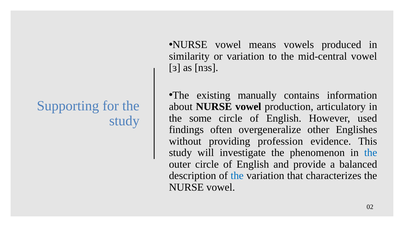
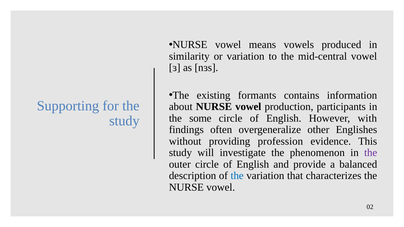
manually: manually -> formants
articulatory: articulatory -> participants
used: used -> with
the at (371, 153) colour: blue -> purple
